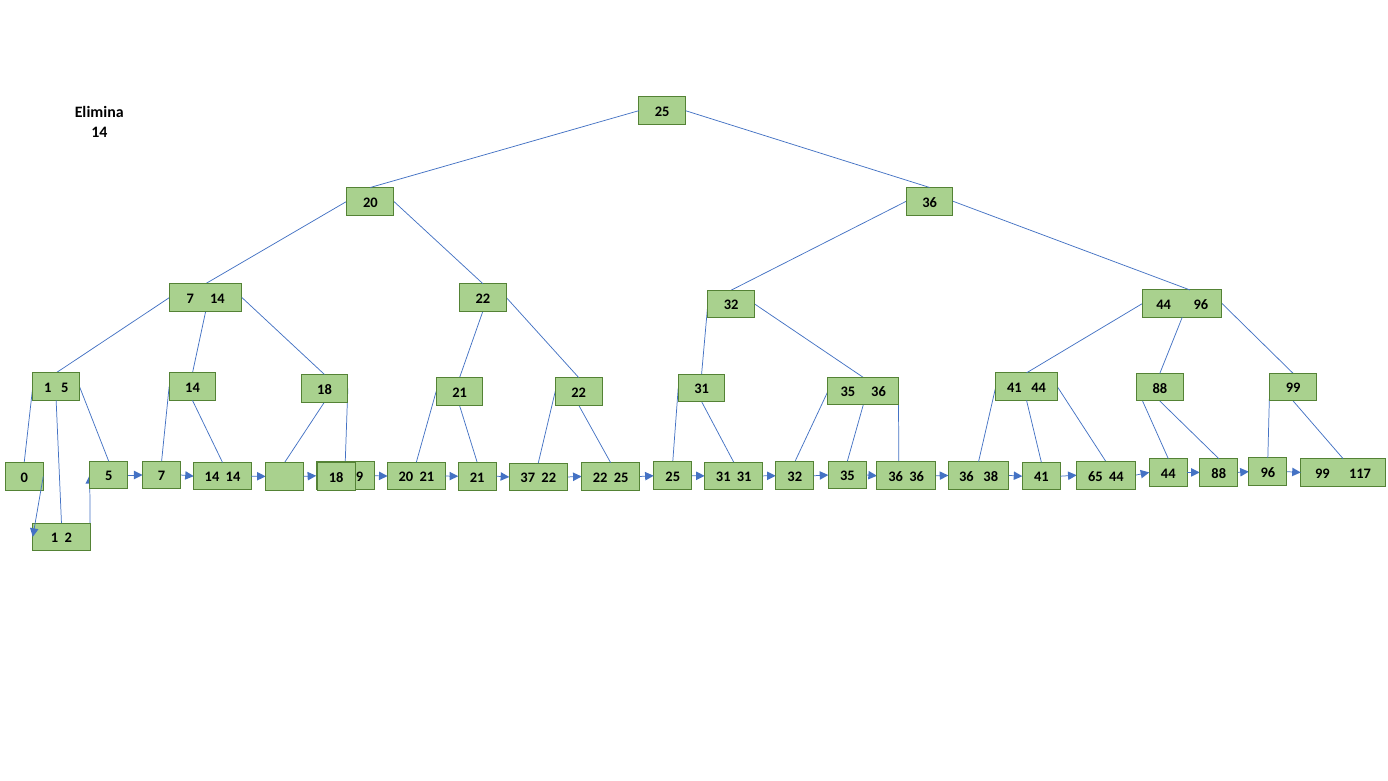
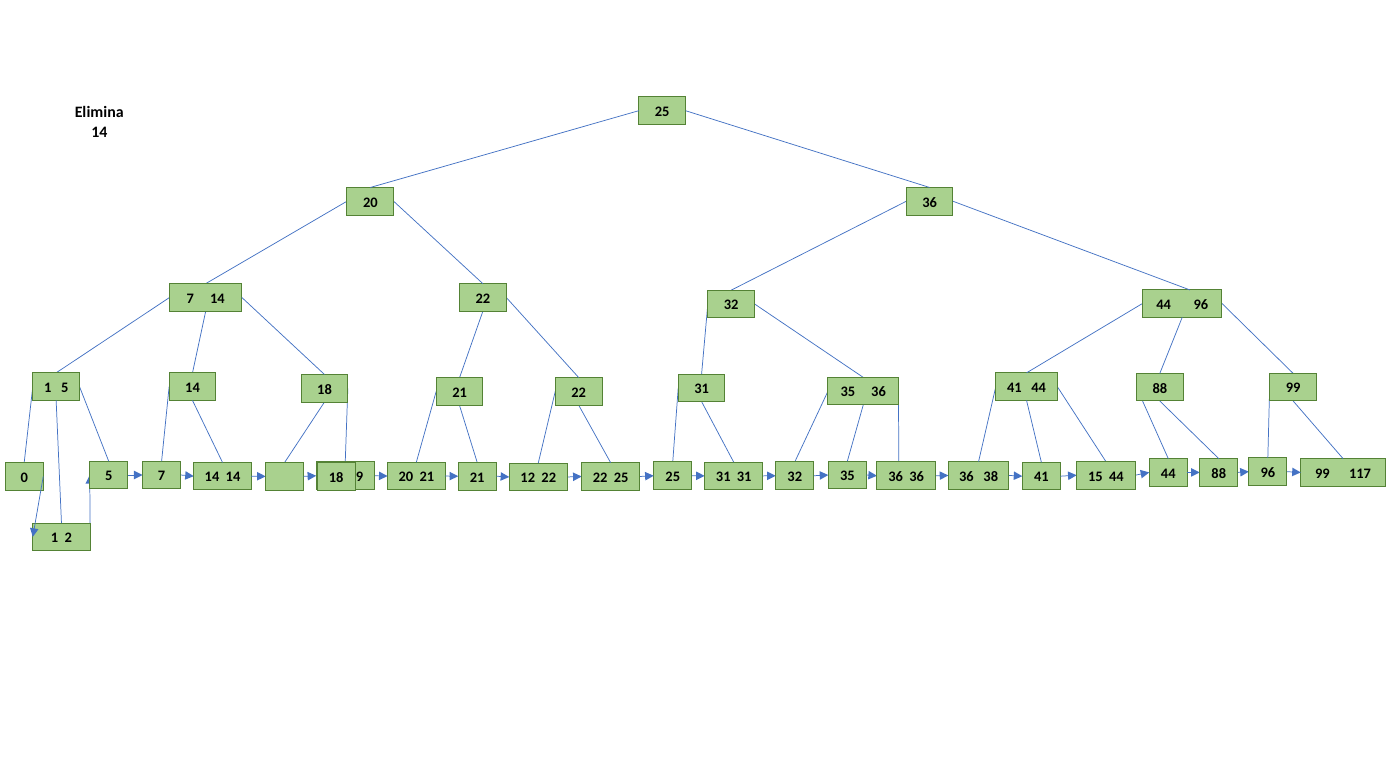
65: 65 -> 15
37: 37 -> 12
